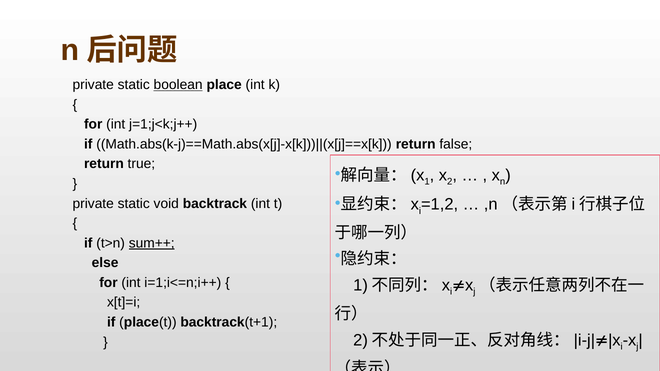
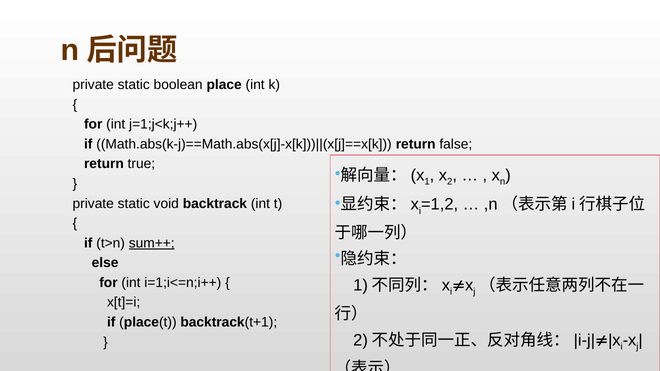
boolean underline: present -> none
